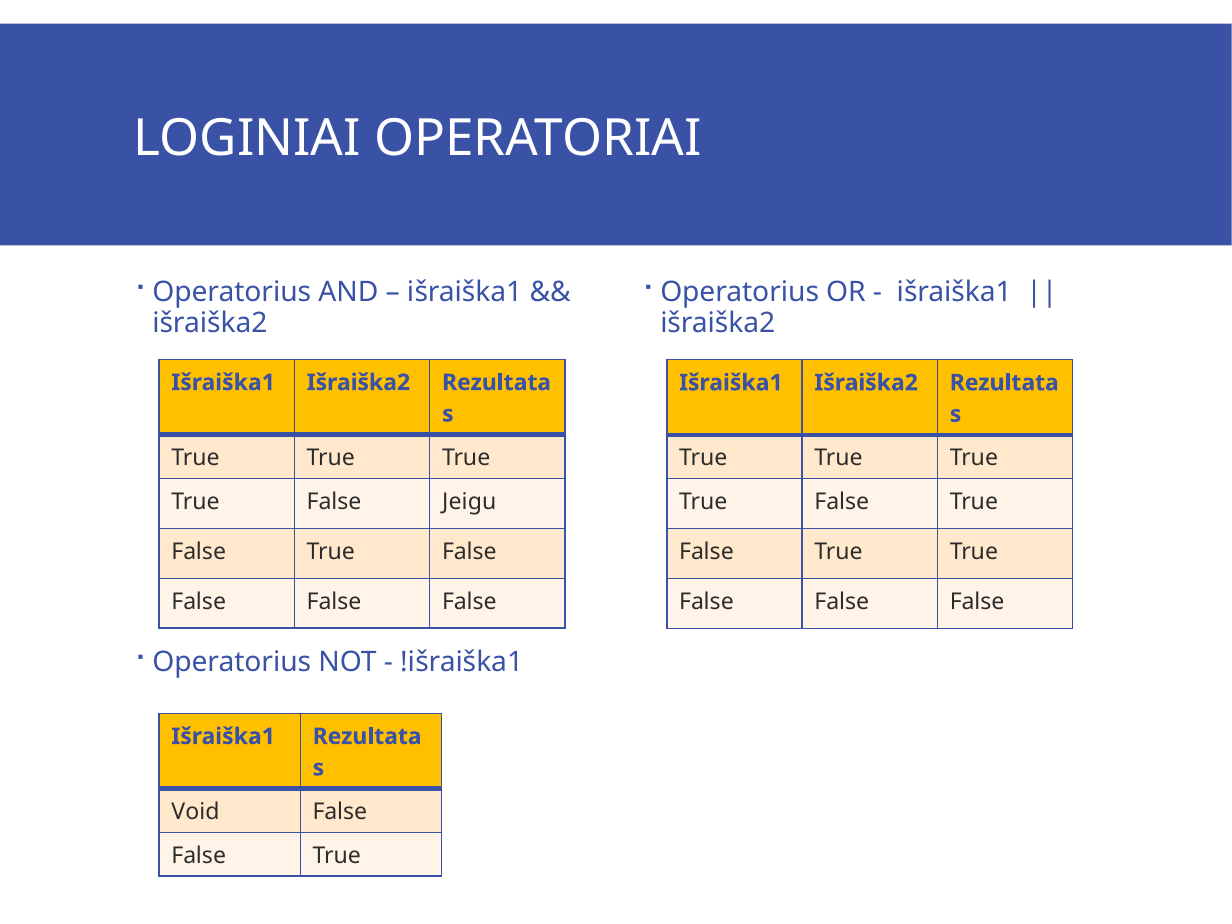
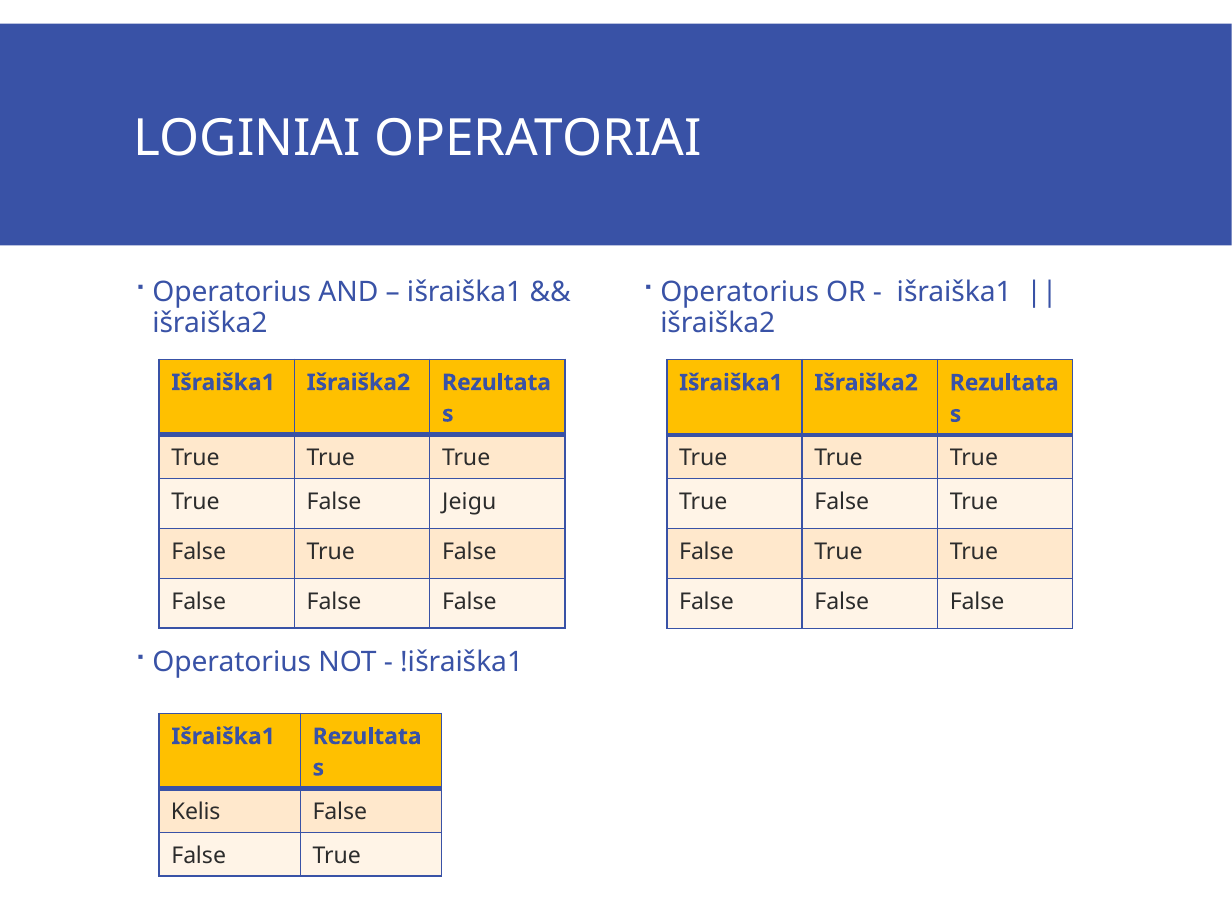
Void: Void -> Kelis
